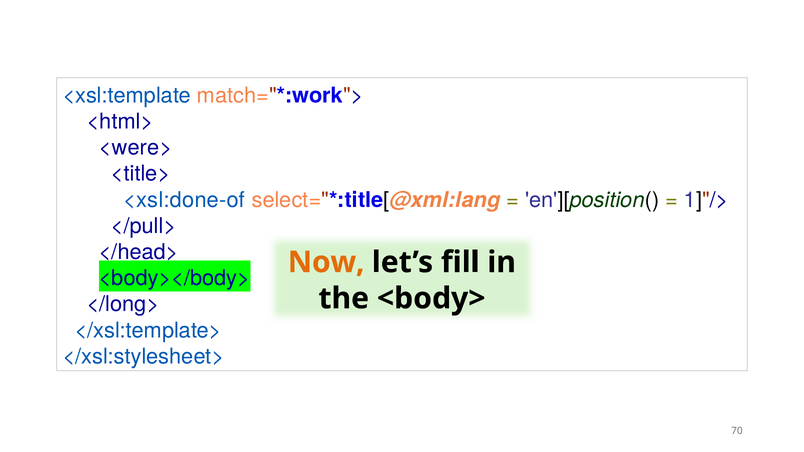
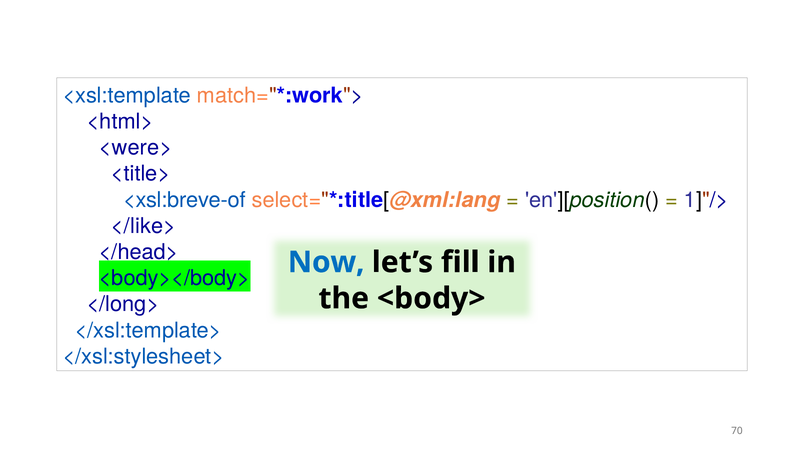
<xsl:done-of: <xsl:done-of -> <xsl:breve-of
</pull>: </pull> -> </like>
Now colour: orange -> blue
